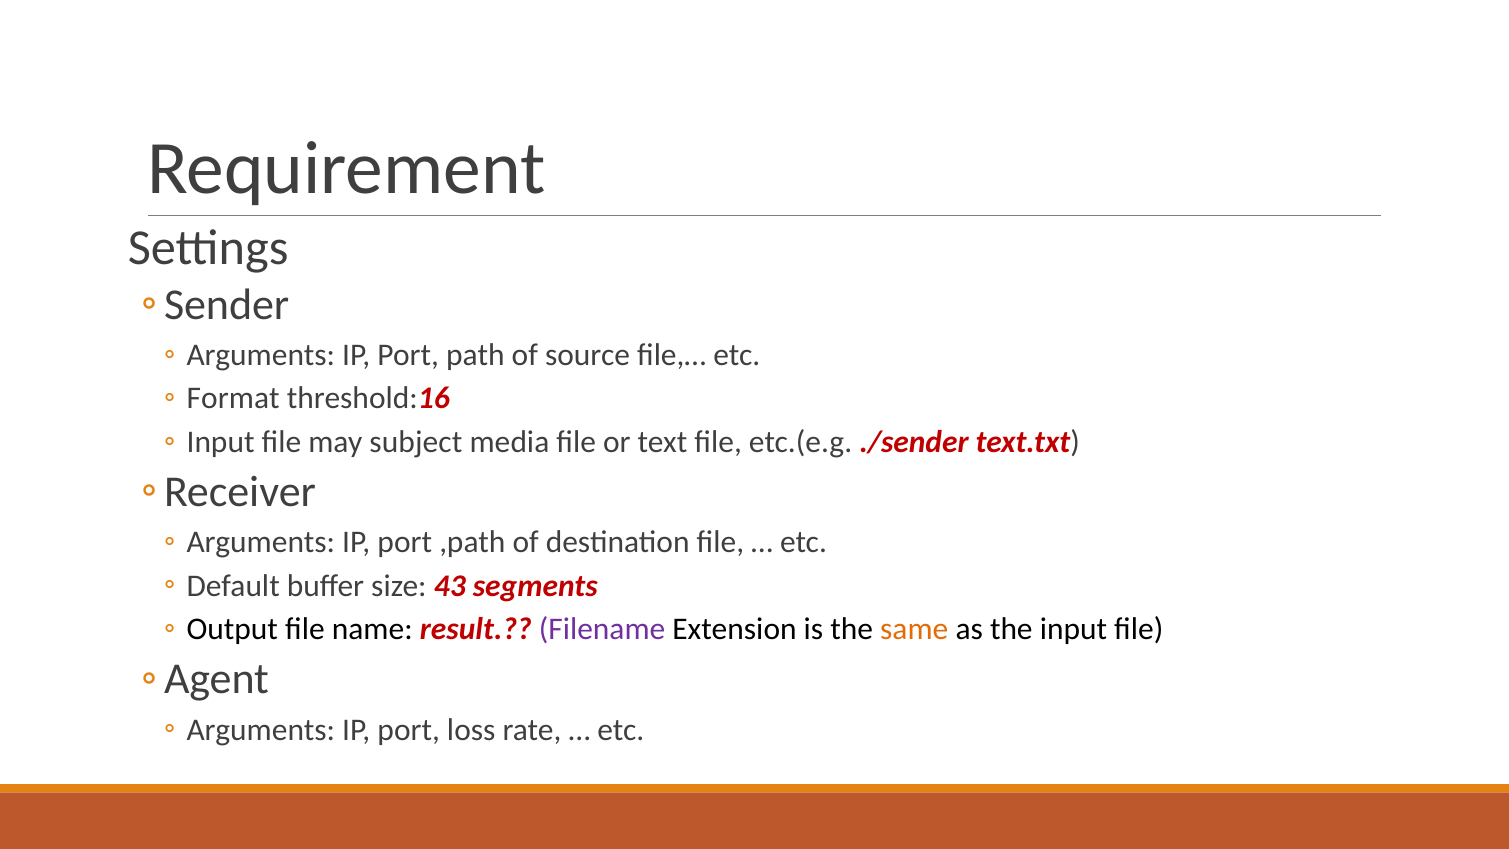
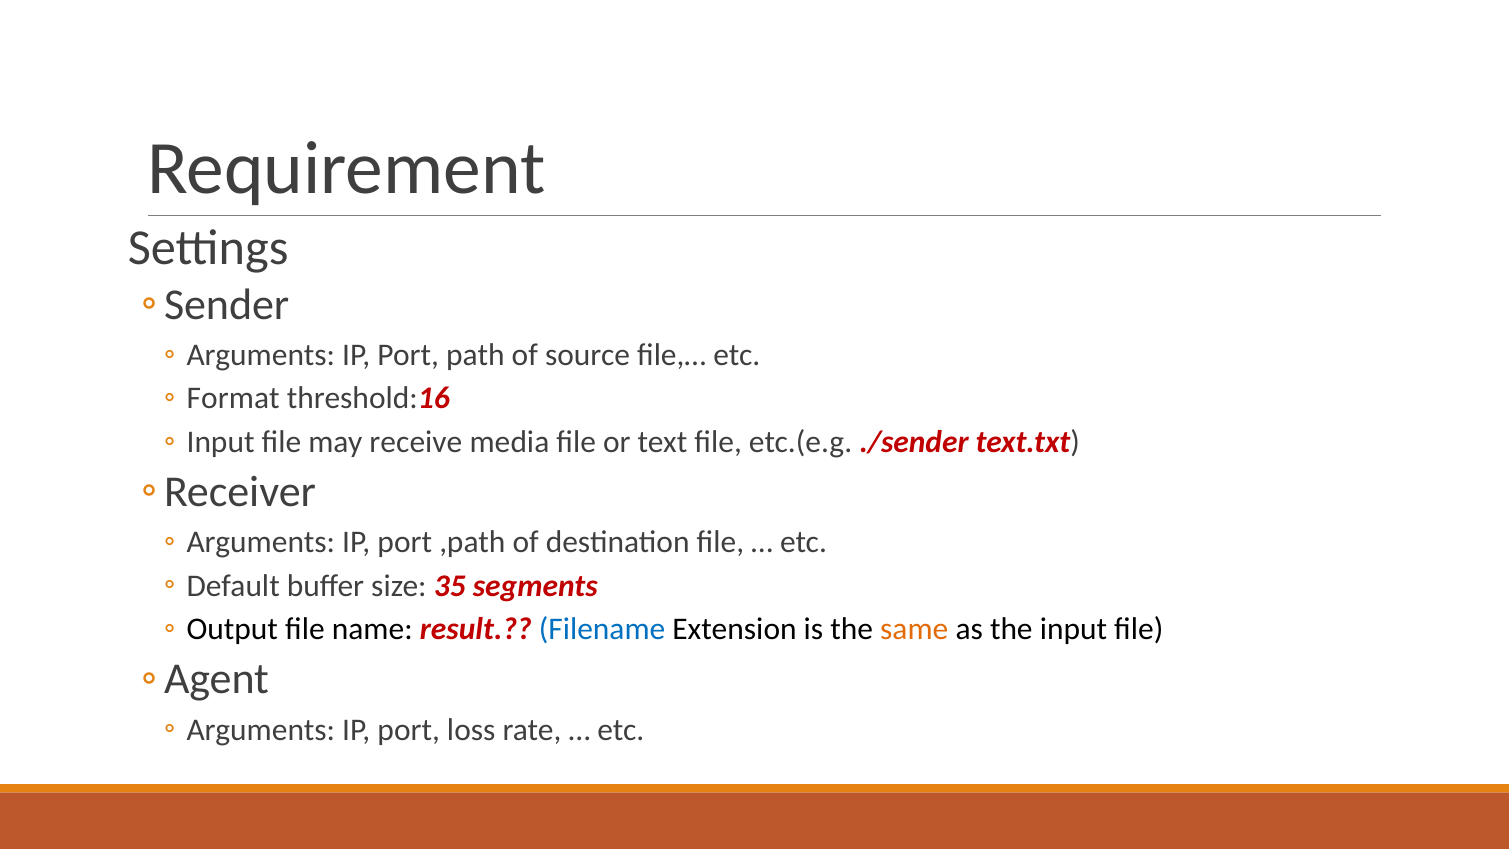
subject: subject -> receive
43: 43 -> 35
Filename colour: purple -> blue
